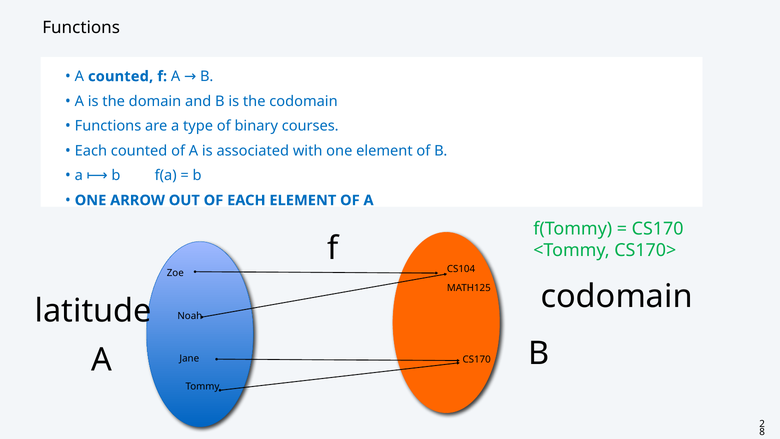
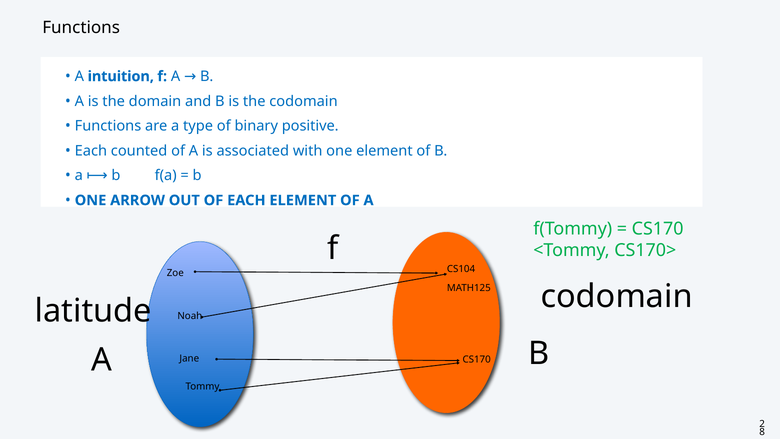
A counted: counted -> intuition
courses: courses -> positive
